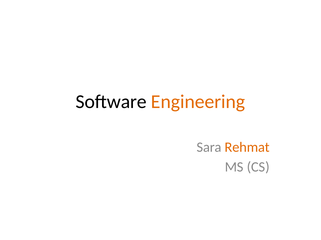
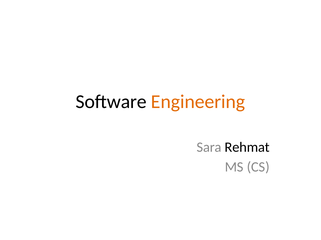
Rehmat colour: orange -> black
